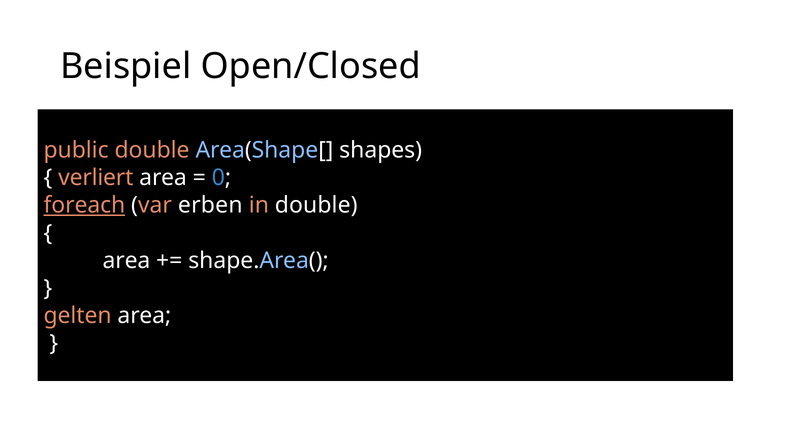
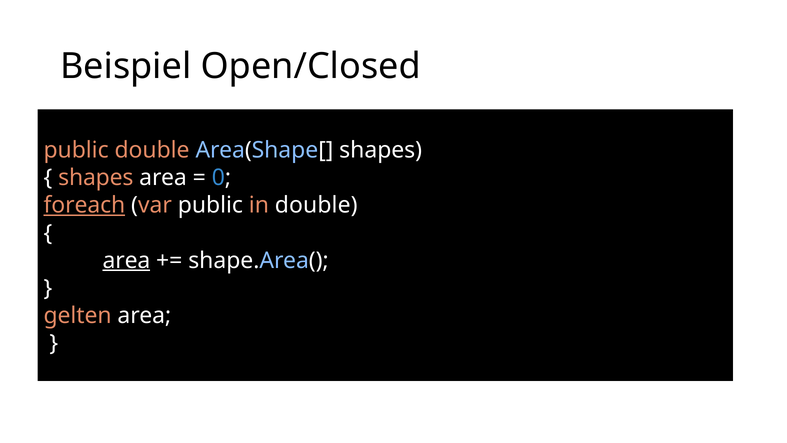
verliert at (96, 178): verliert -> shapes
var erben: erben -> public
area at (126, 260) underline: none -> present
